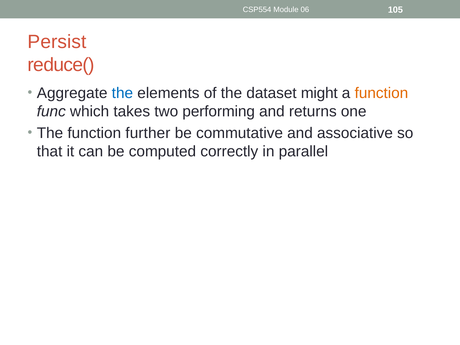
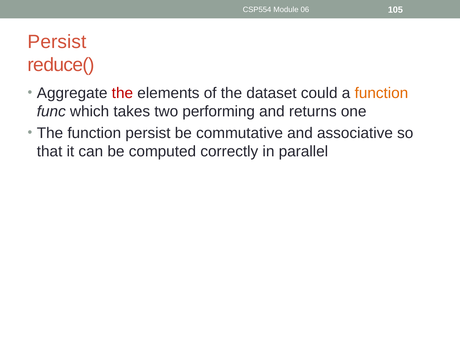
the at (122, 93) colour: blue -> red
might: might -> could
function further: further -> persist
